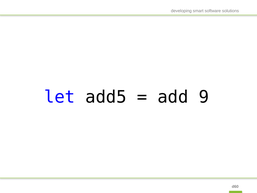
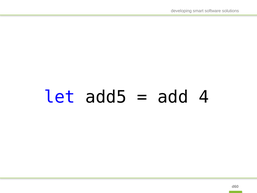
9: 9 -> 4
